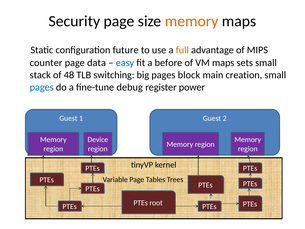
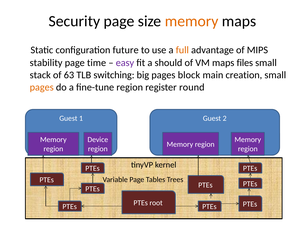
counter: counter -> stability
data: data -> time
easy colour: blue -> purple
before: before -> should
sets: sets -> files
48: 48 -> 63
pages at (42, 87) colour: blue -> orange
fine-tune debug: debug -> region
power: power -> round
